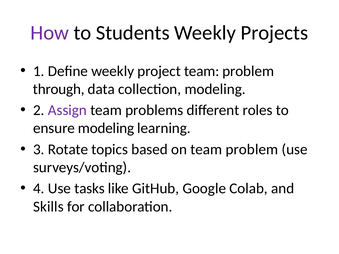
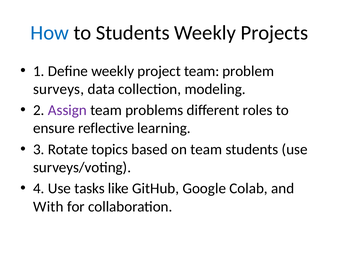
How colour: purple -> blue
through: through -> surveys
ensure modeling: modeling -> reflective
on team problem: problem -> students
Skills: Skills -> With
